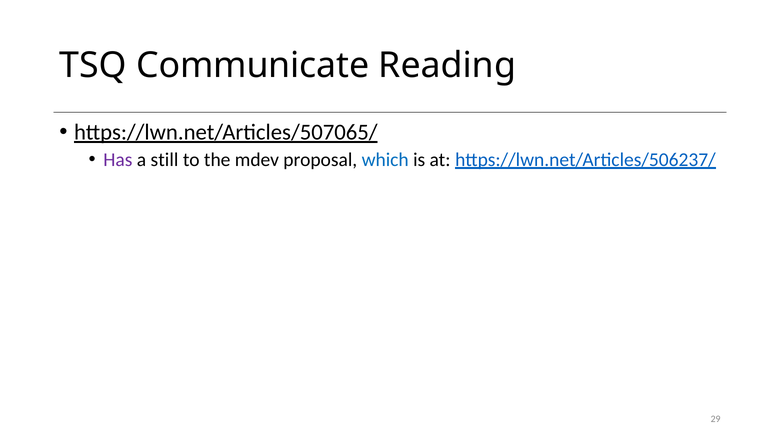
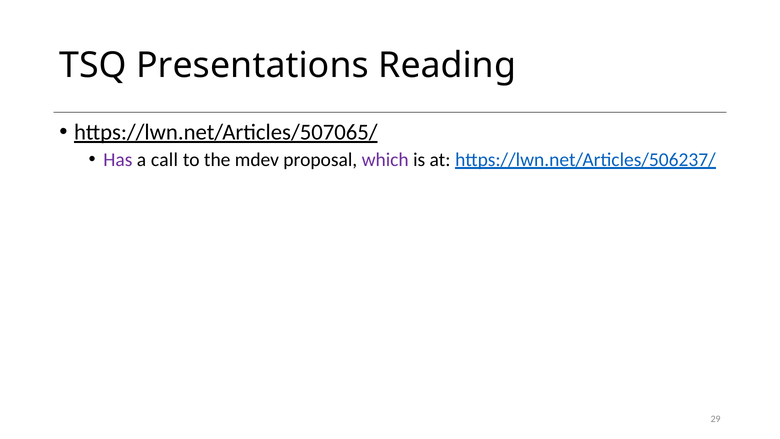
Communicate: Communicate -> Presentations
still: still -> call
which colour: blue -> purple
